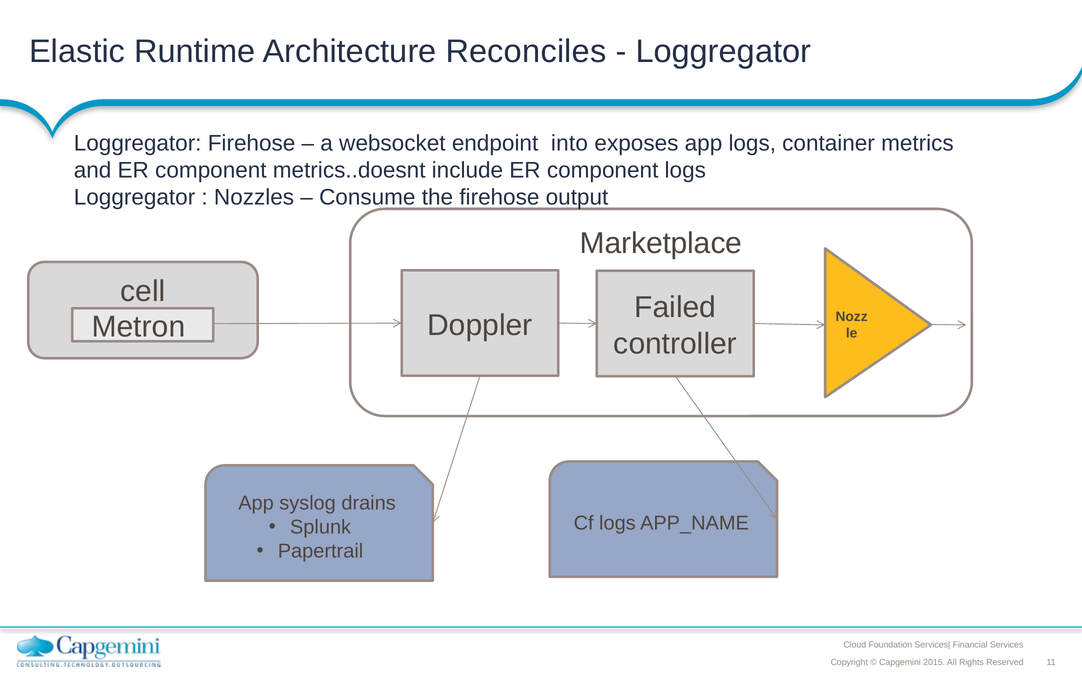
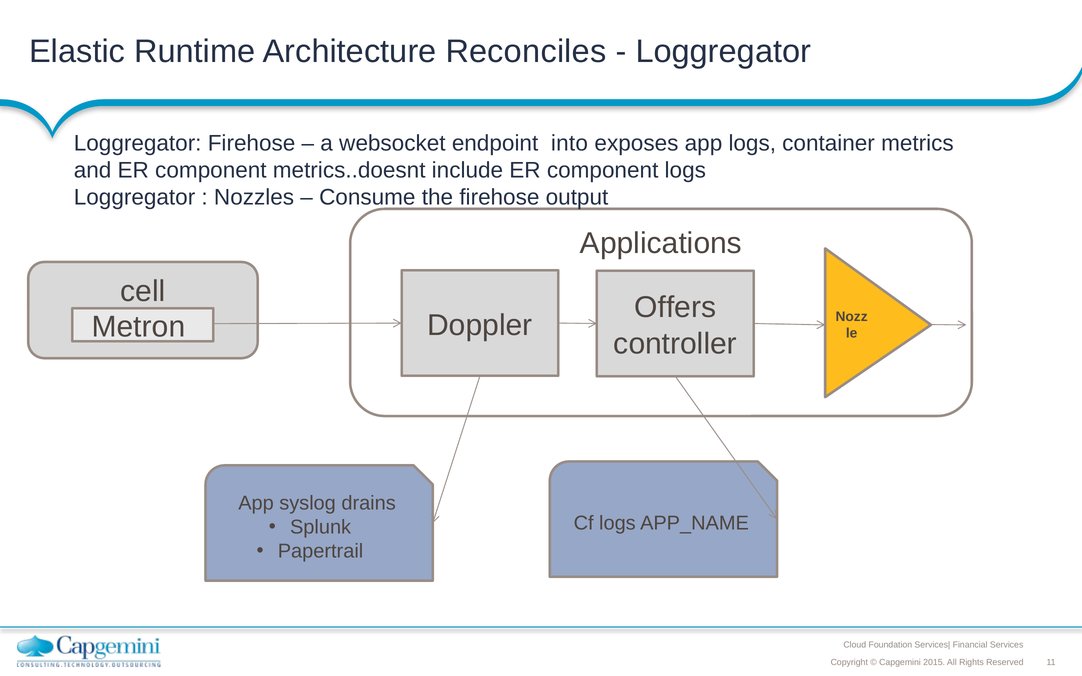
Marketplace: Marketplace -> Applications
Failed: Failed -> Offers
